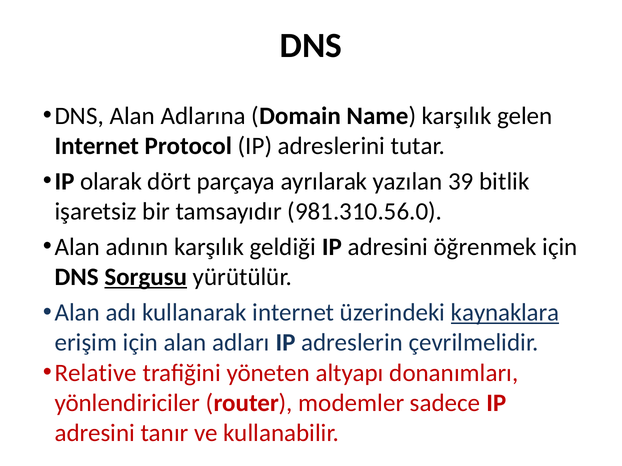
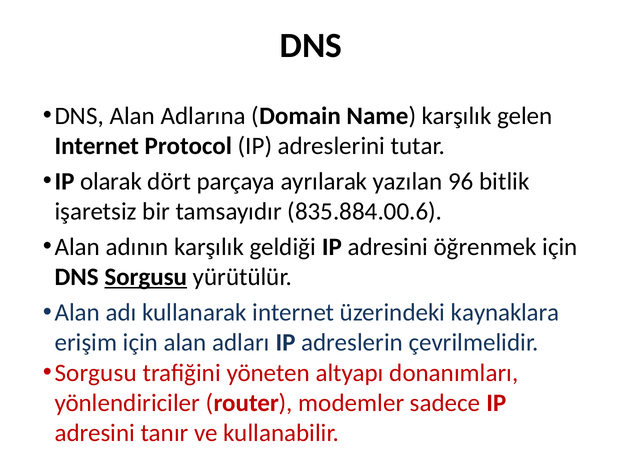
39: 39 -> 96
981.310.56.0: 981.310.56.0 -> 835.884.00.6
kaynaklara underline: present -> none
Relative at (96, 373): Relative -> Sorgusu
